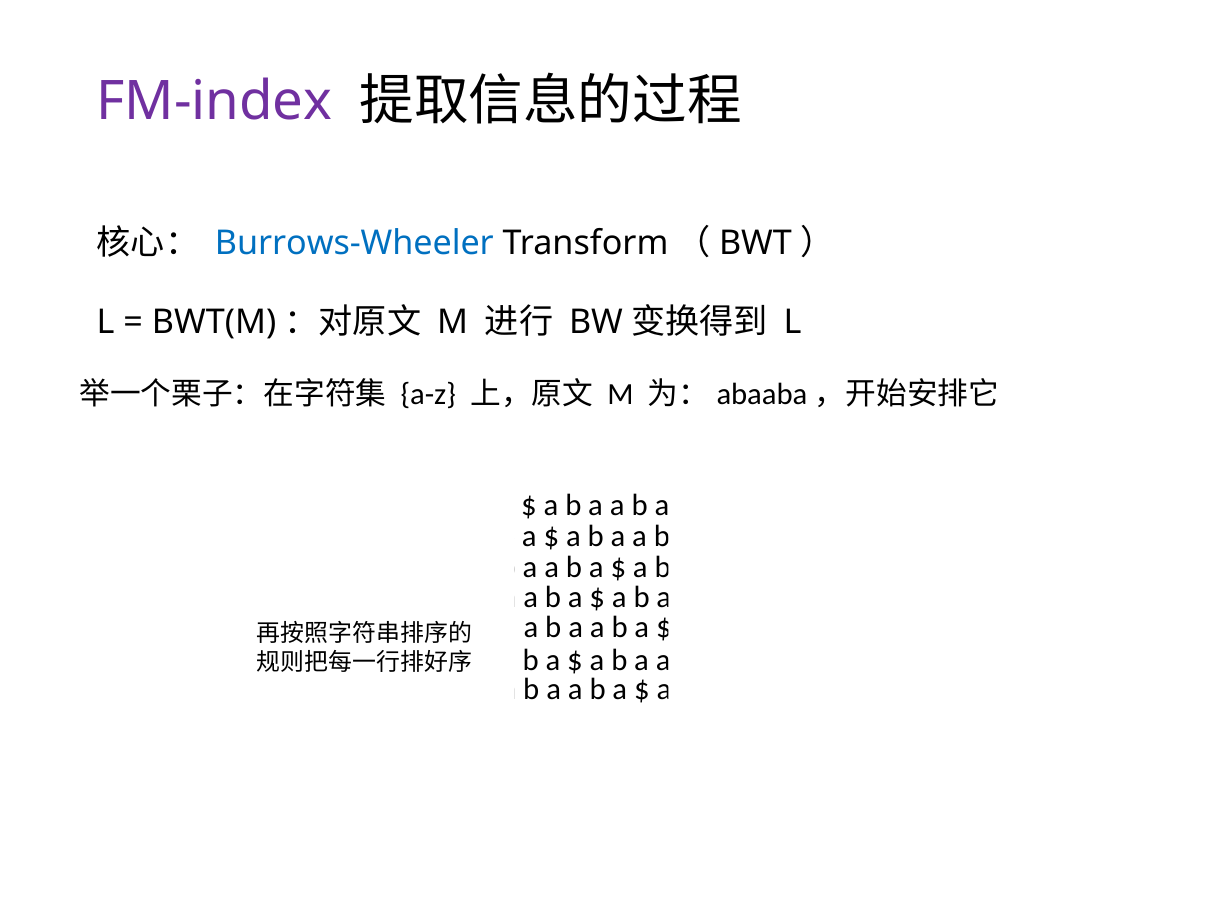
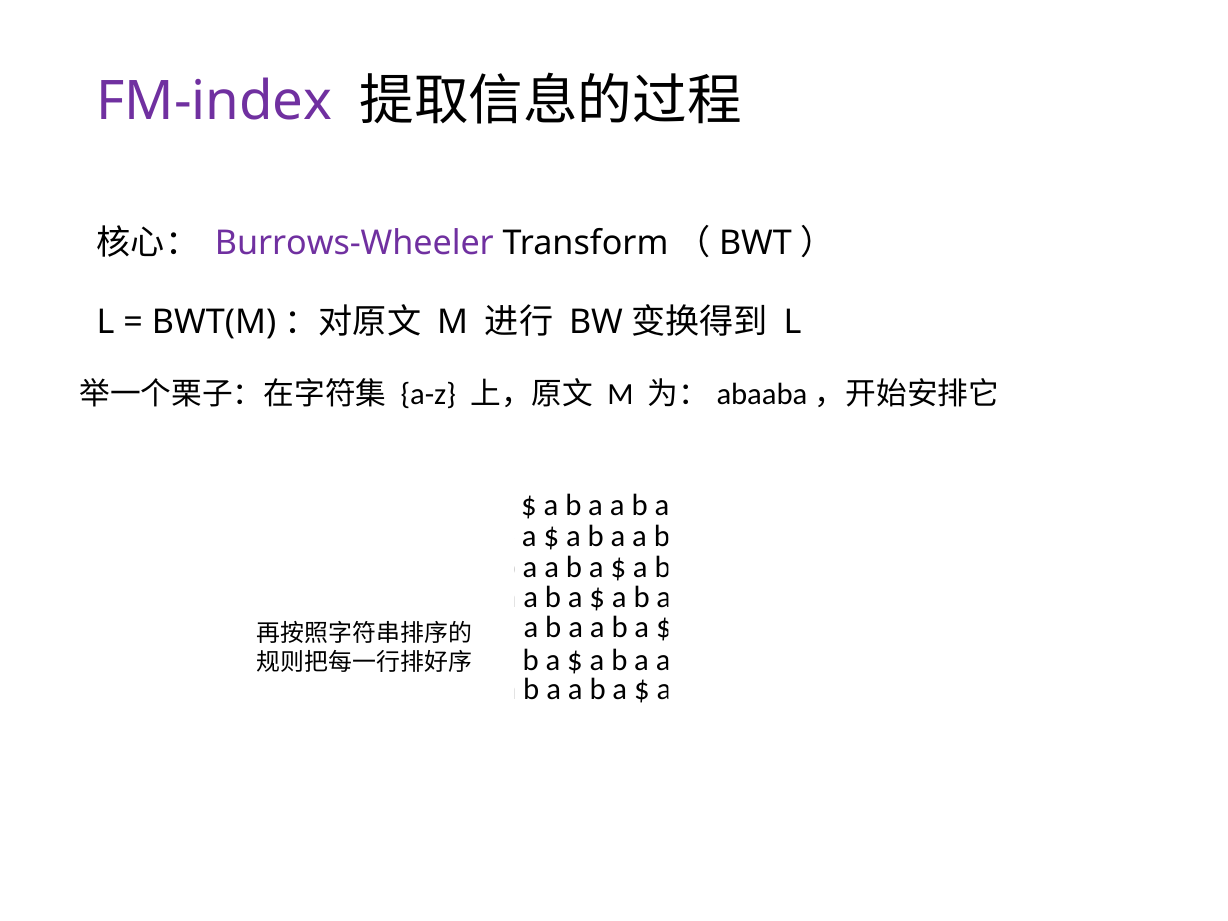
Burrows-Wheeler colour: blue -> purple
